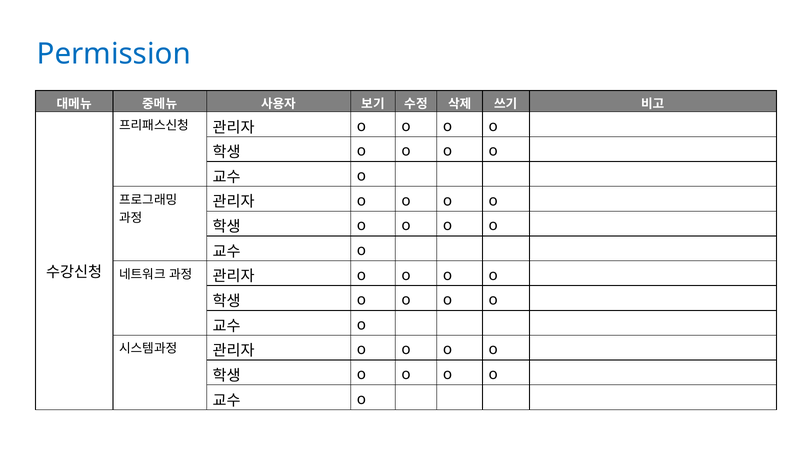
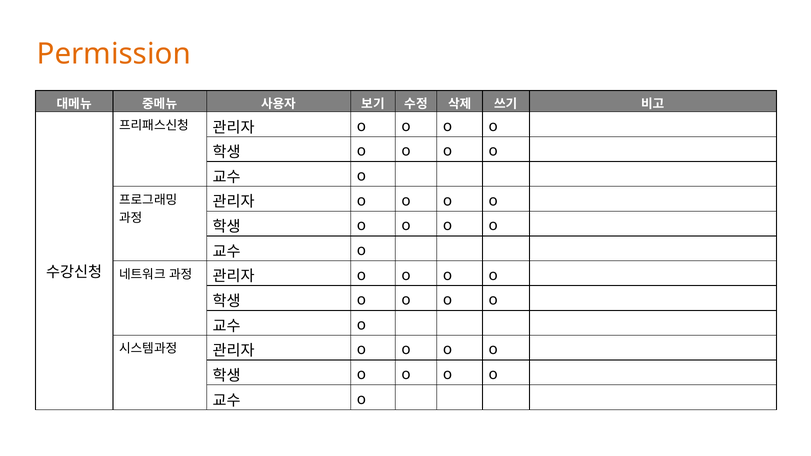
Permission colour: blue -> orange
